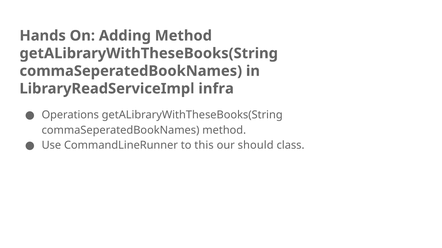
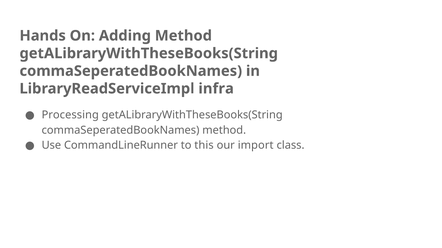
Operations: Operations -> Processing
should: should -> import
